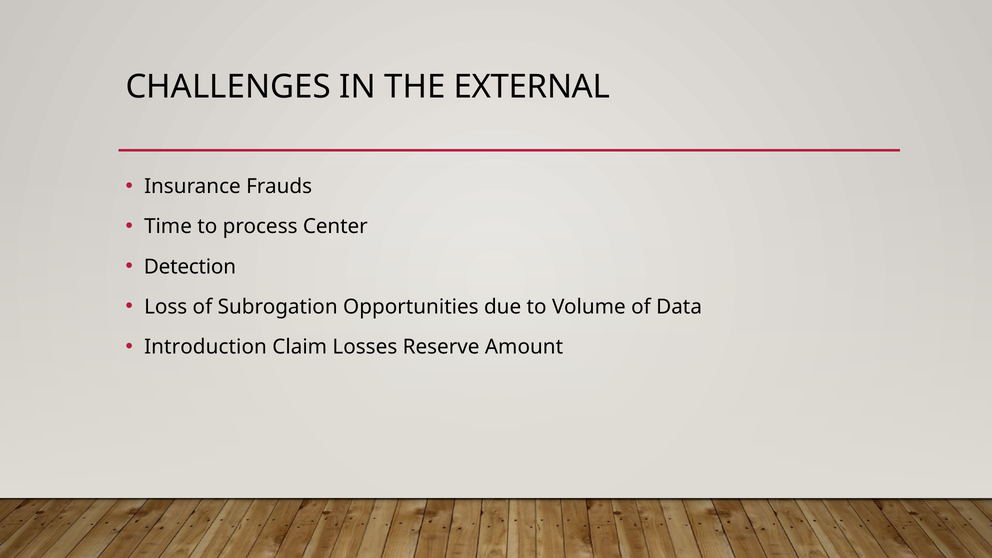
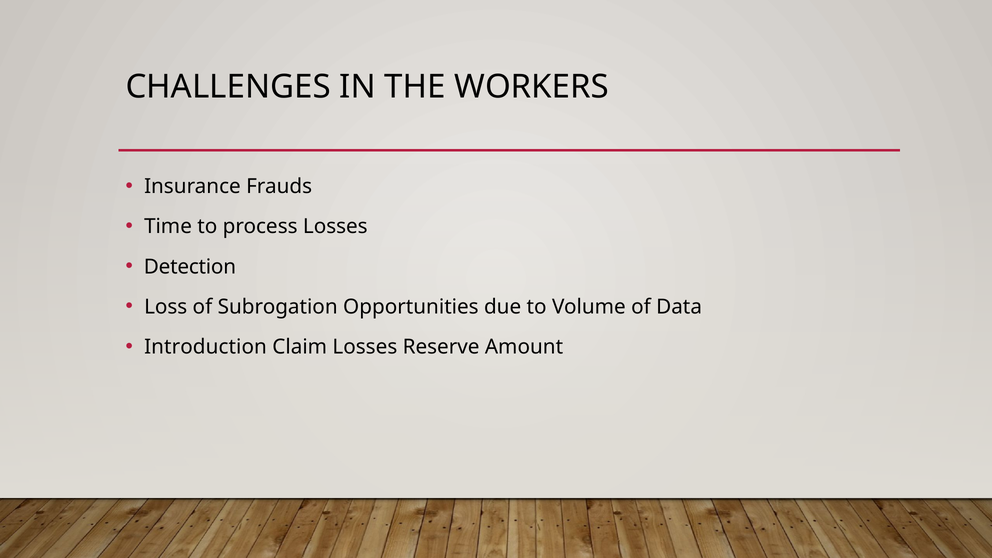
EXTERNAL: EXTERNAL -> WORKERS
process Center: Center -> Losses
